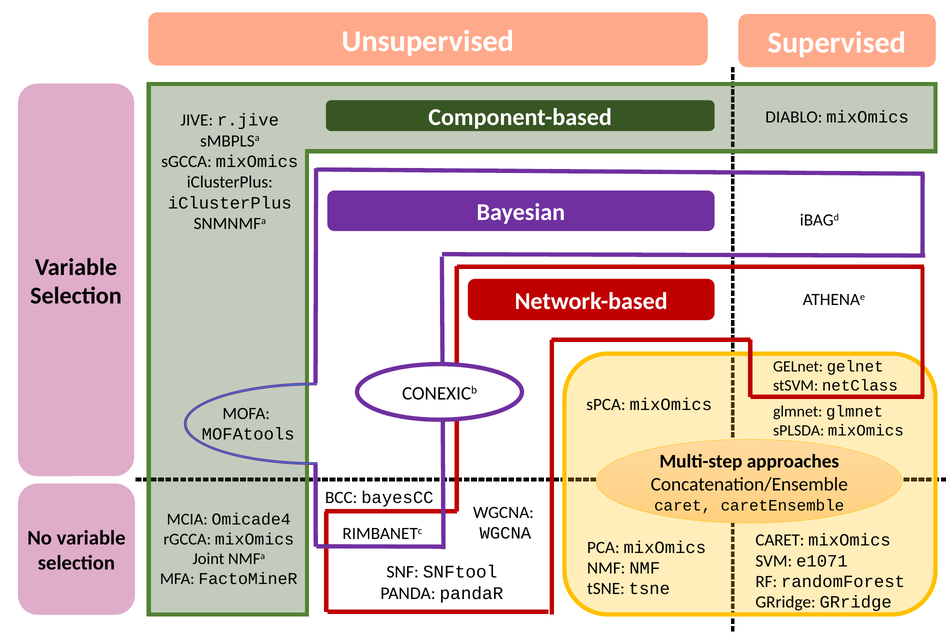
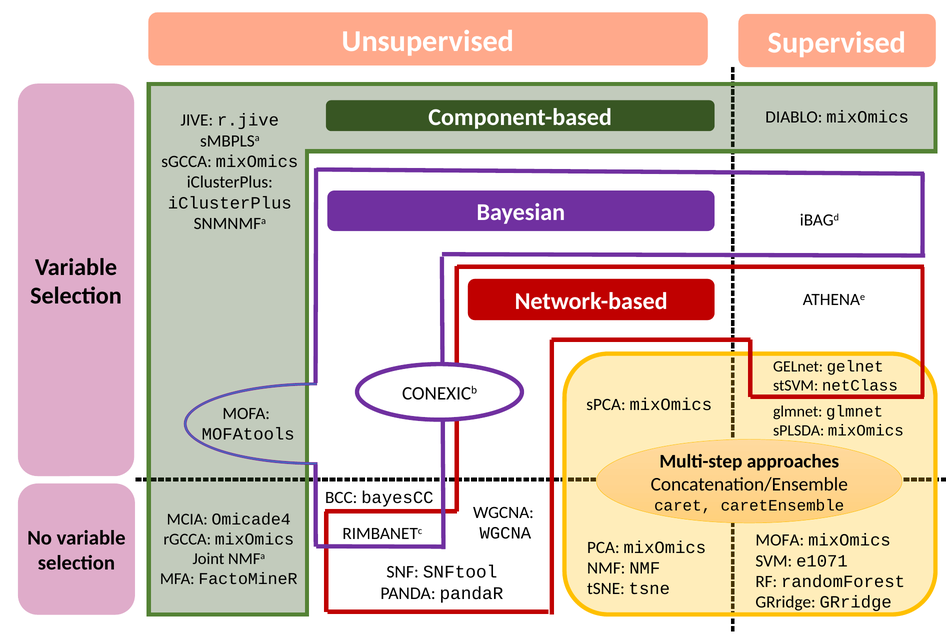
CARET at (780, 540): CARET -> MOFA
